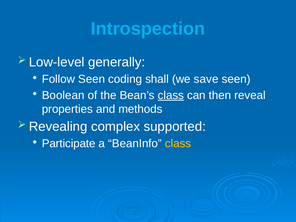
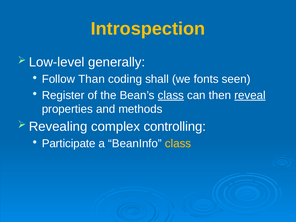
Introspection colour: light blue -> yellow
Follow Seen: Seen -> Than
save: save -> fonts
Boolean: Boolean -> Register
reveal underline: none -> present
supported: supported -> controlling
